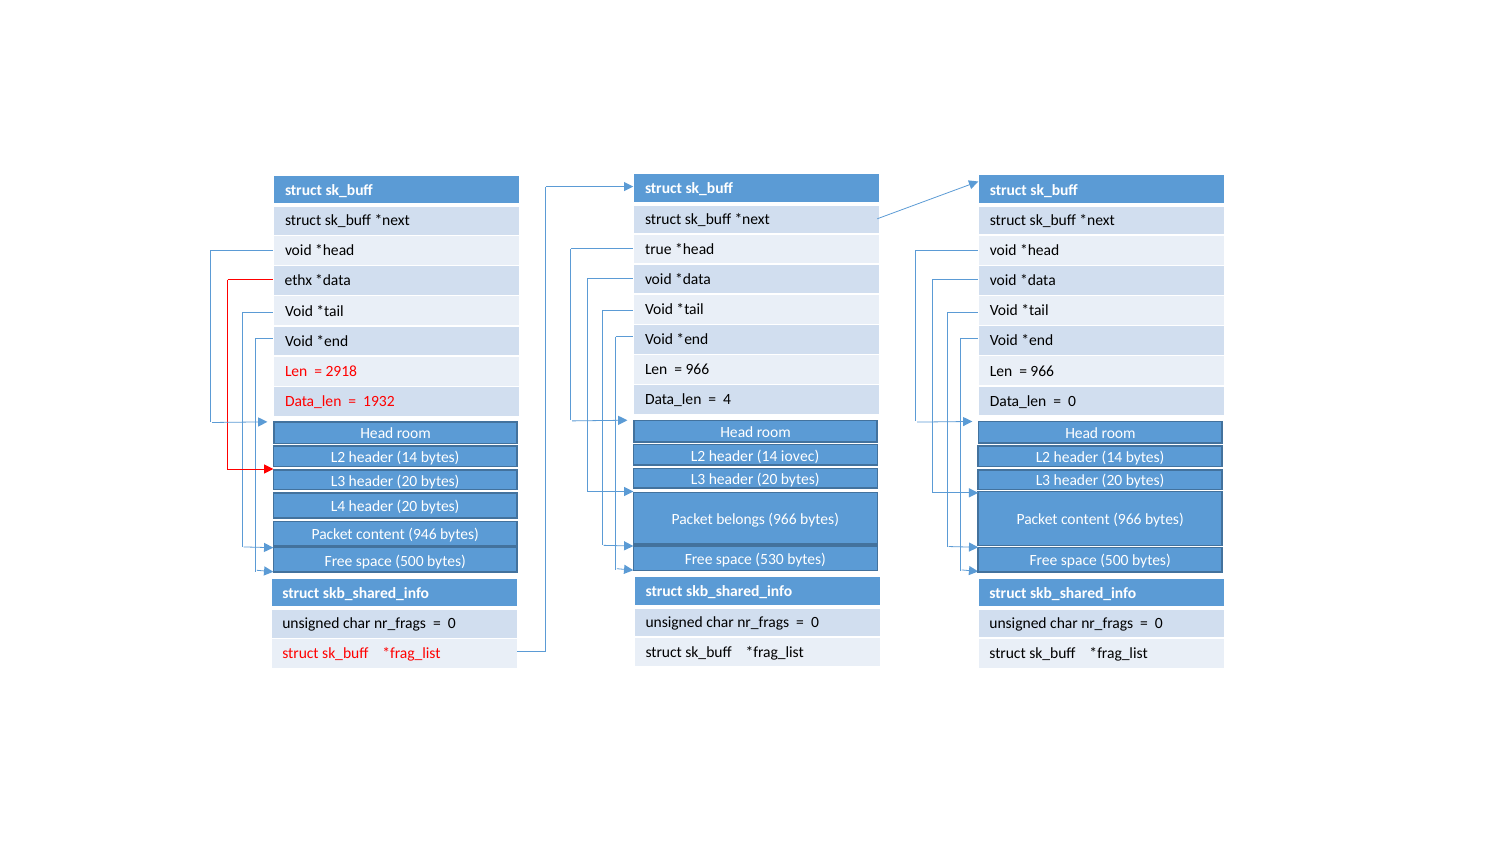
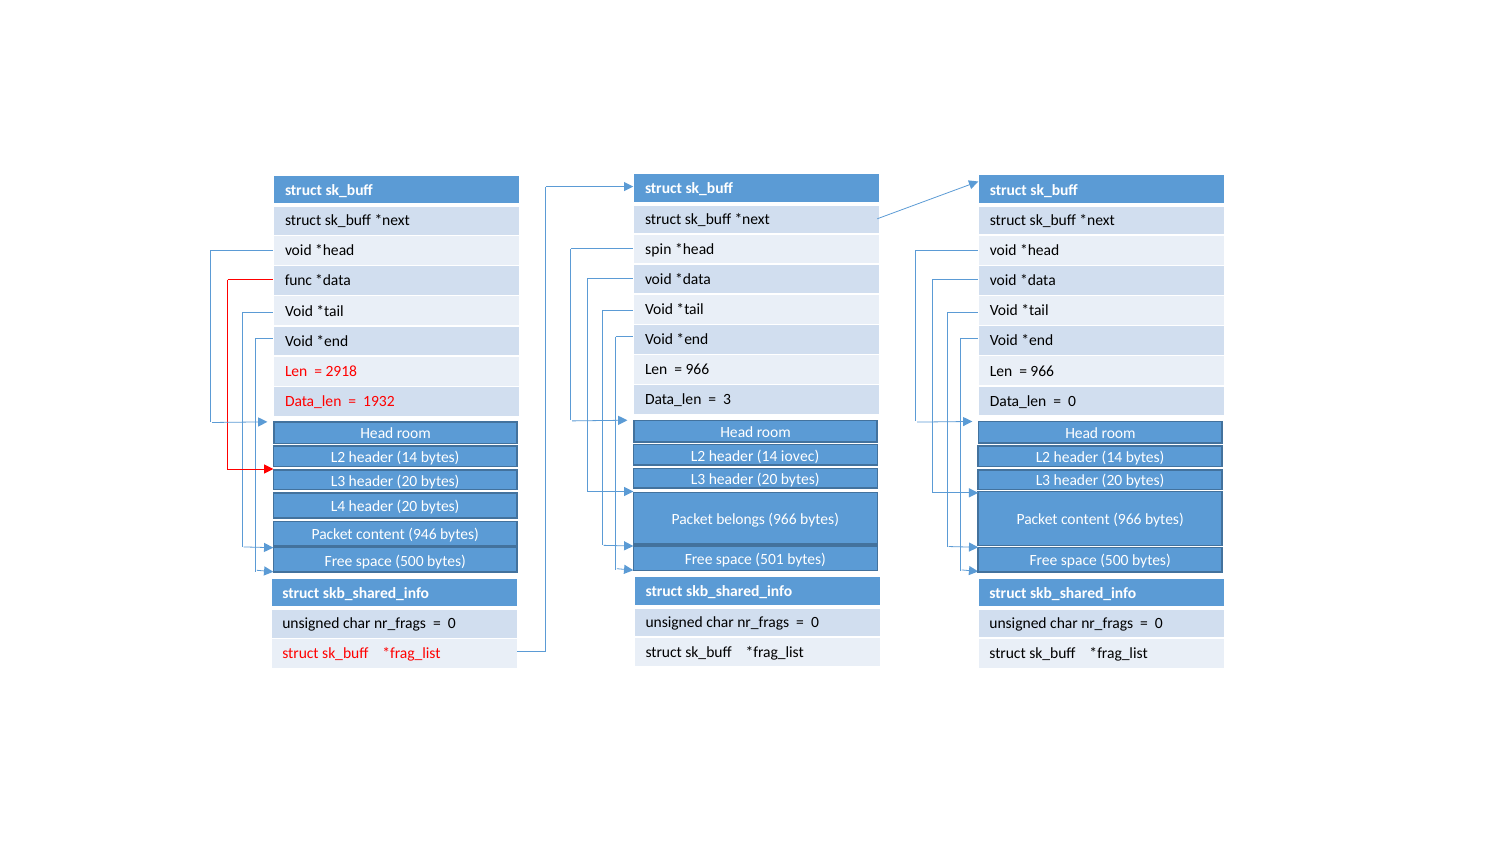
true: true -> spin
ethx: ethx -> func
4: 4 -> 3
530: 530 -> 501
